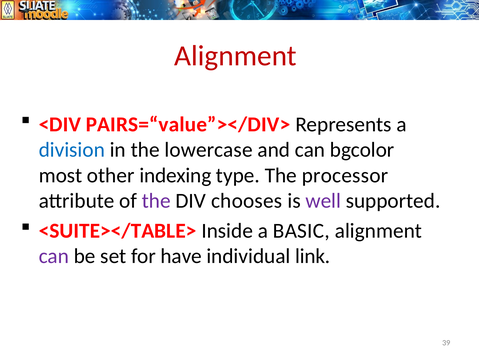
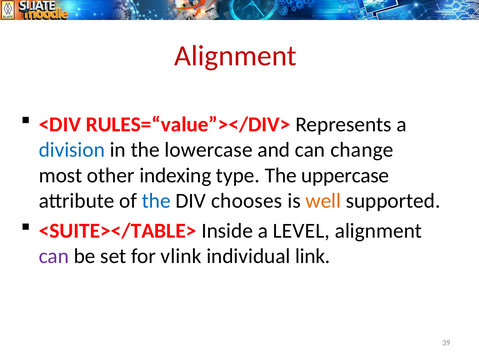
PAIRS=“value”></DIV>: PAIRS=“value”></DIV> -> RULES=“value”></DIV>
bgcolor: bgcolor -> change
processor: processor -> uppercase
the at (156, 201) colour: purple -> blue
well colour: purple -> orange
BASIC: BASIC -> LEVEL
have: have -> vlink
